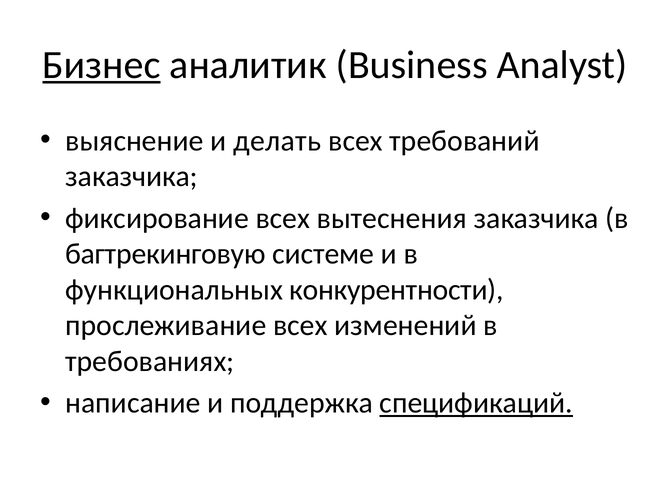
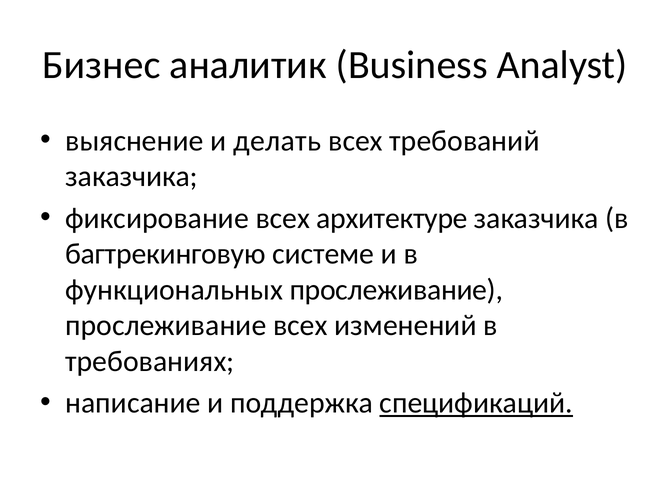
Бизнес underline: present -> none
вытеснения: вытеснения -> архитектуре
функциональных конкурентности: конкурентности -> прослеживание
